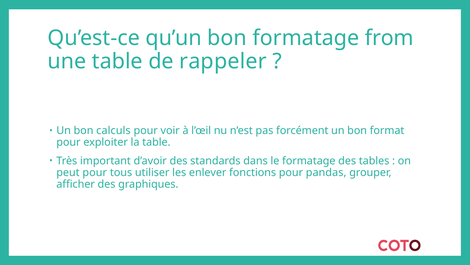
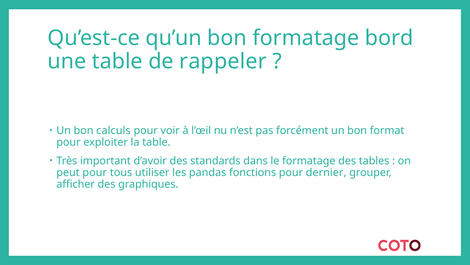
from: from -> bord
enlever: enlever -> pandas
pandas: pandas -> dernier
